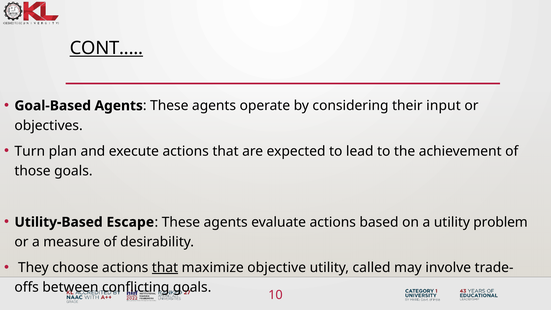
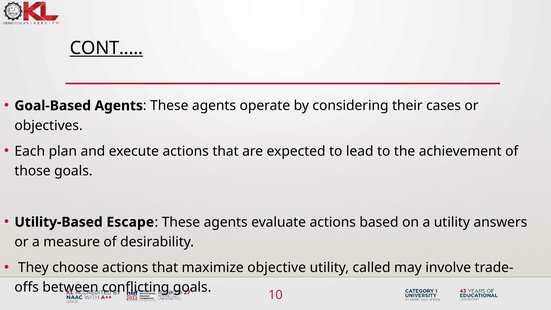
input: input -> cases
Turn: Turn -> Each
problem: problem -> answers
that at (165, 267) underline: present -> none
